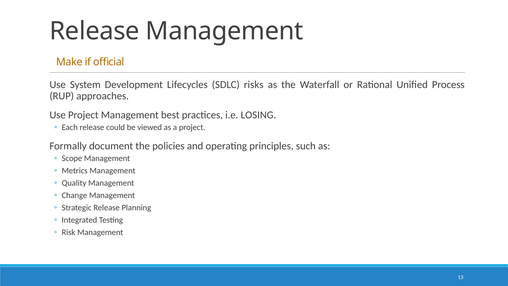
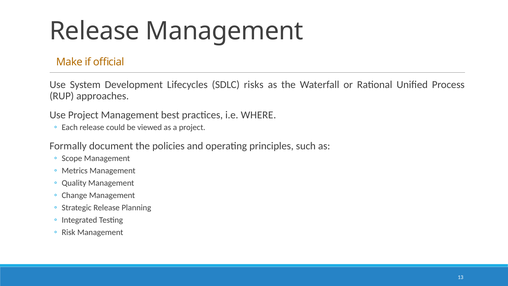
LOSING: LOSING -> WHERE
